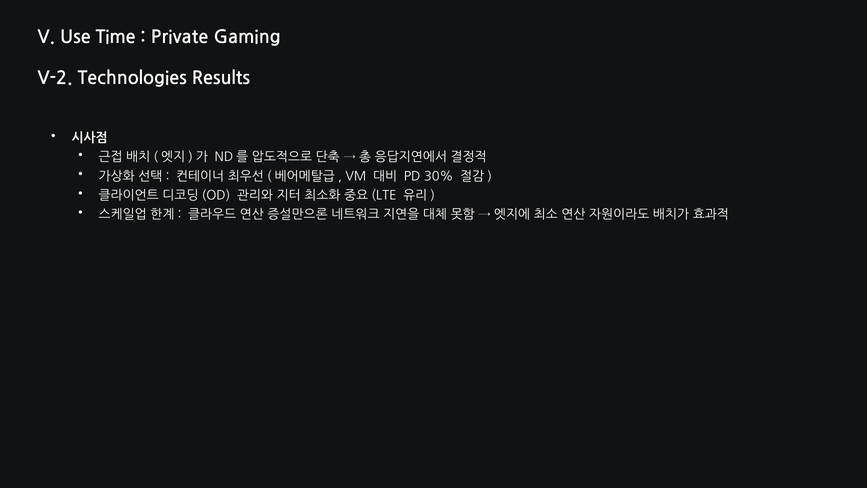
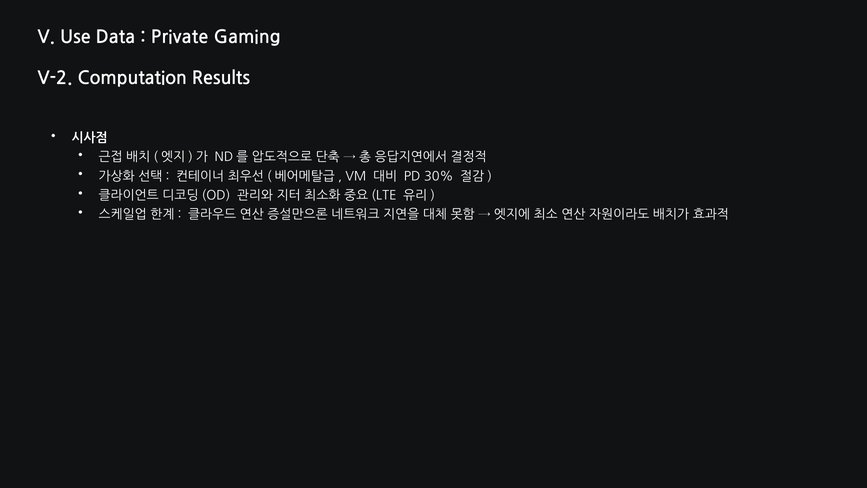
Time: Time -> Data
Technologies: Technologies -> Computation
